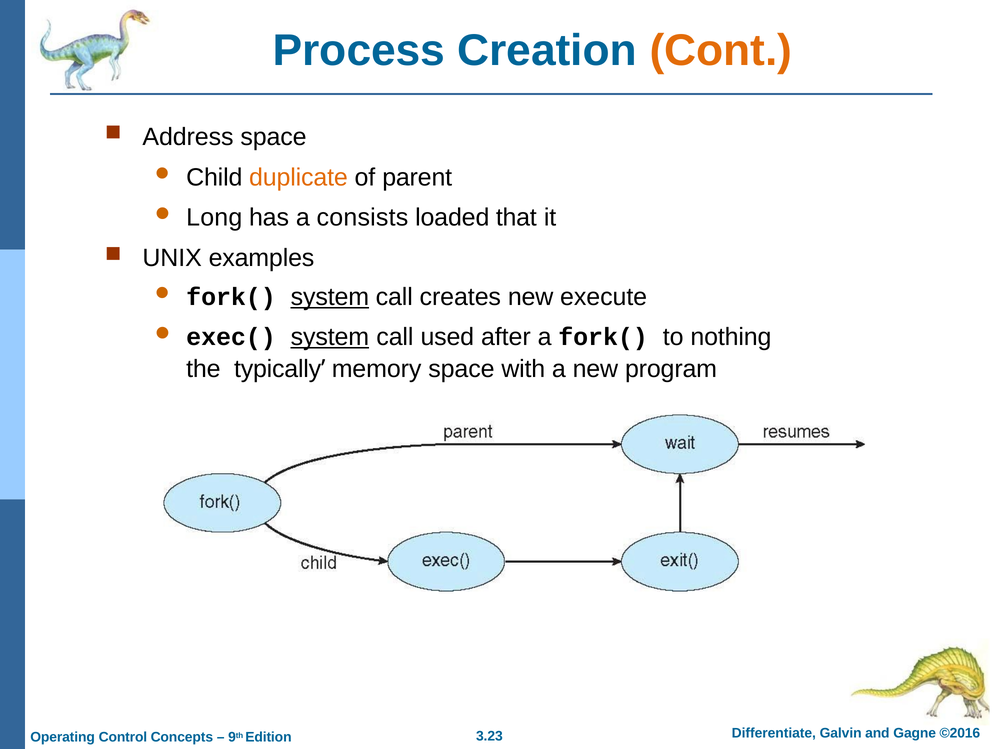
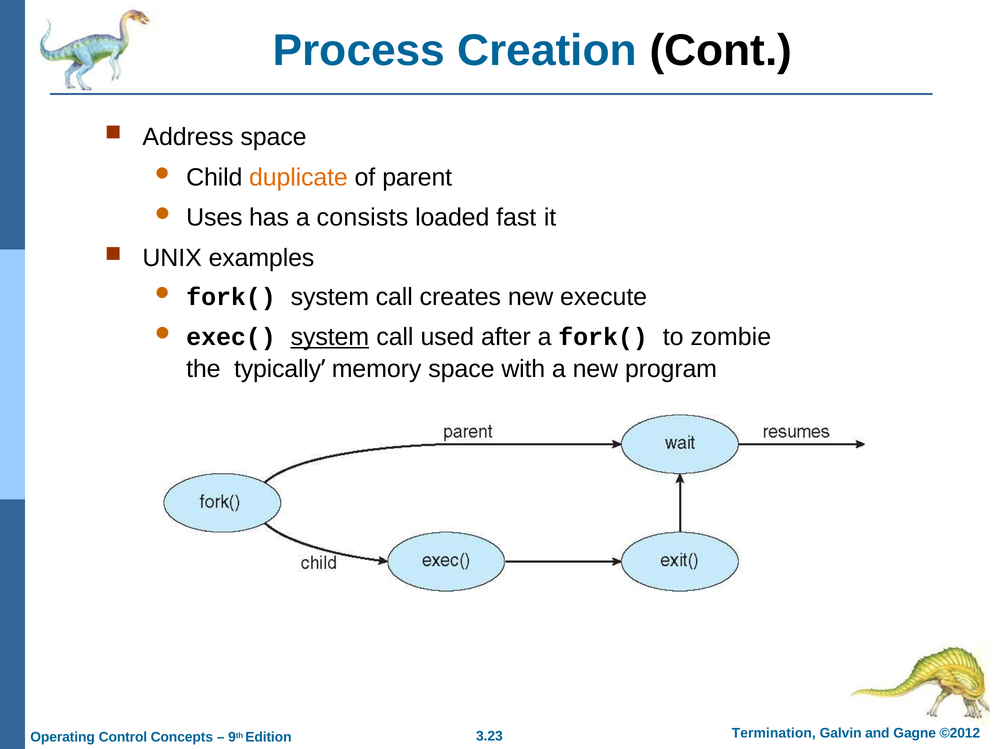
Cont colour: orange -> black
Long: Long -> Uses
that: that -> fast
system at (330, 297) underline: present -> none
nothing: nothing -> zombie
Differentiate: Differentiate -> Termination
©2016: ©2016 -> ©2012
